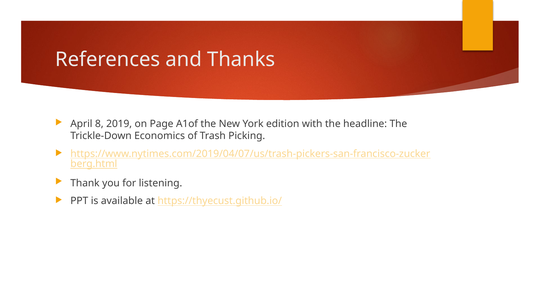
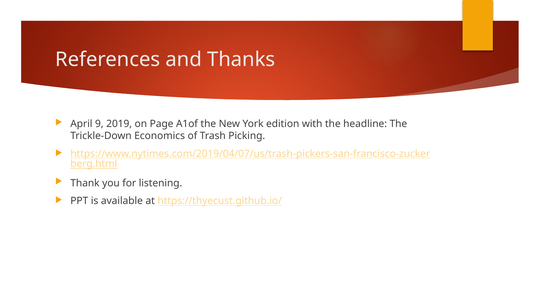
8: 8 -> 9
